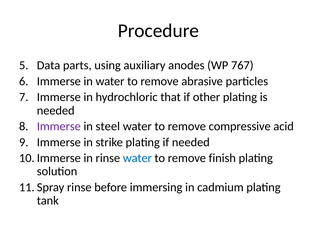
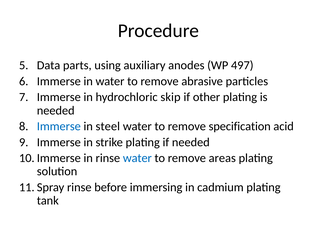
767: 767 -> 497
that: that -> skip
Immerse at (59, 126) colour: purple -> blue
compressive: compressive -> specification
finish: finish -> areas
